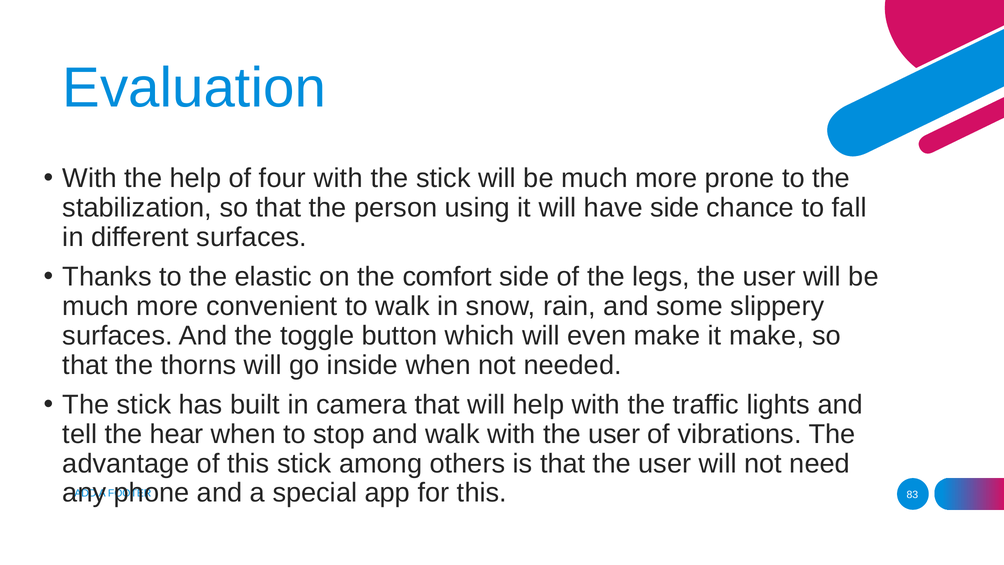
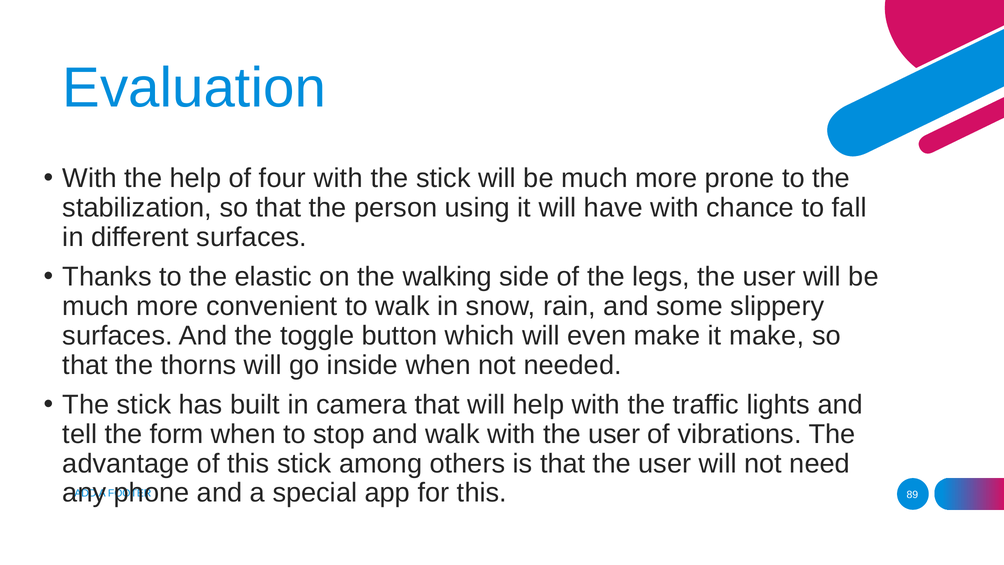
have side: side -> with
comfort: comfort -> walking
hear: hear -> form
83: 83 -> 89
